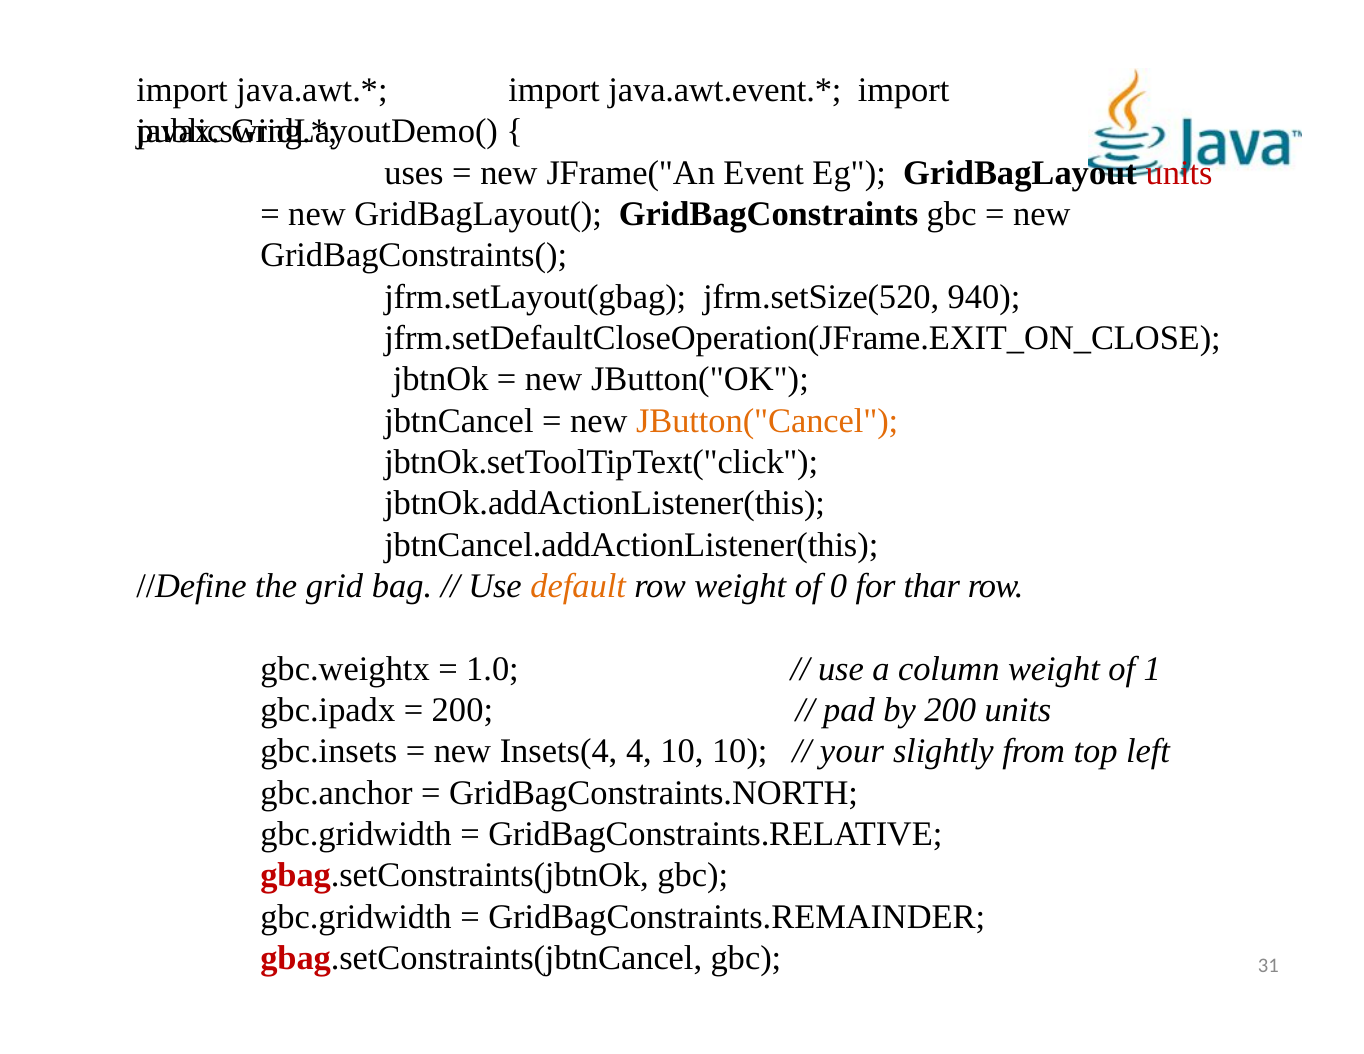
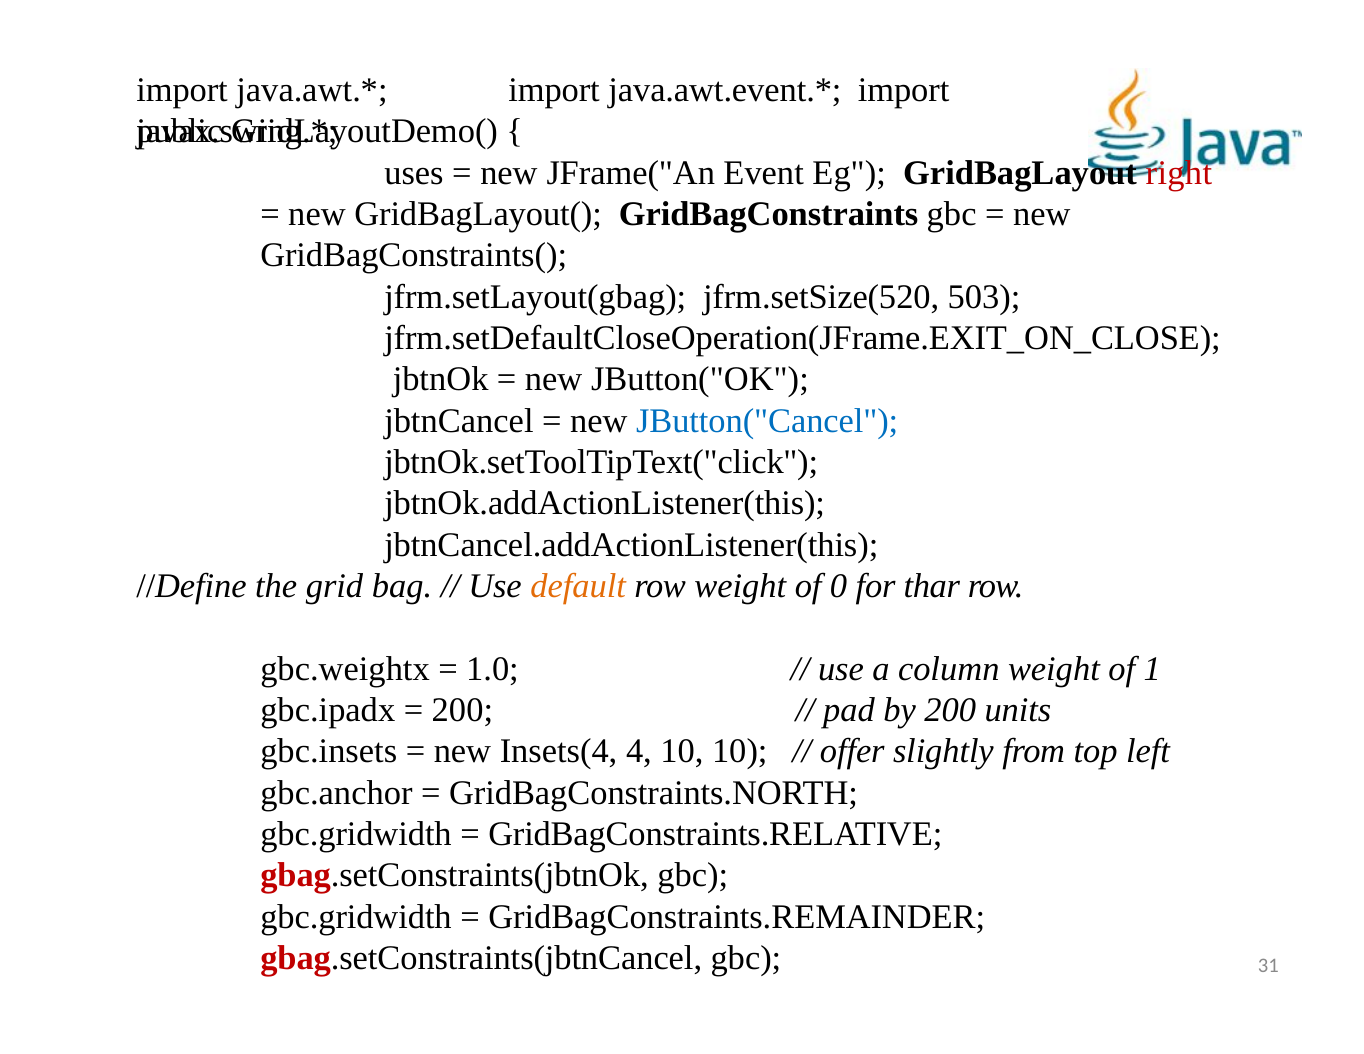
GridBagLayout units: units -> right
940: 940 -> 503
JButton("Cancel colour: orange -> blue
your: your -> offer
